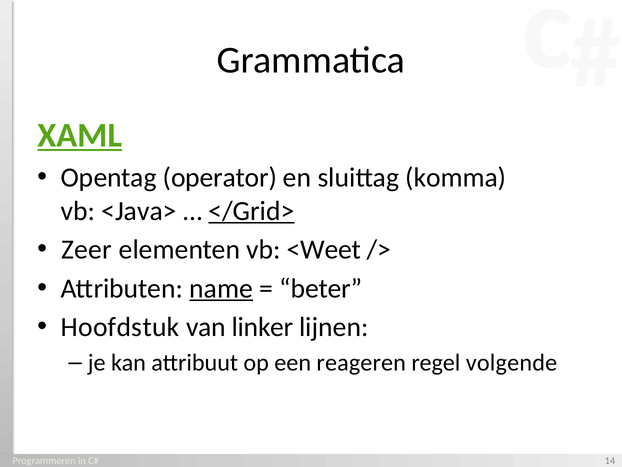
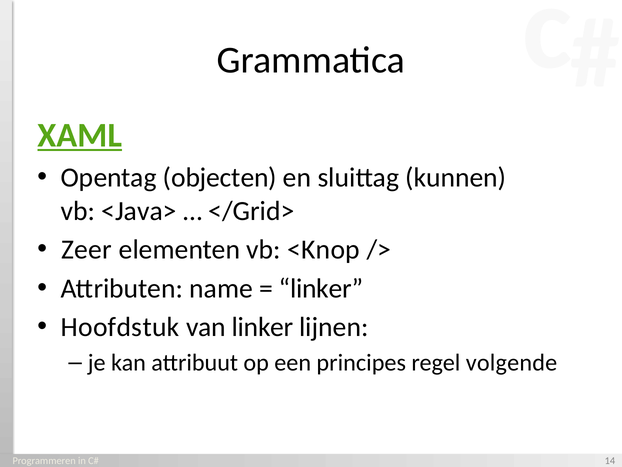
operator: operator -> objecten
komma: komma -> kunnen
</Grid> underline: present -> none
<Weet: <Weet -> <Knop
name underline: present -> none
beter at (321, 288): beter -> linker
reageren: reageren -> principes
